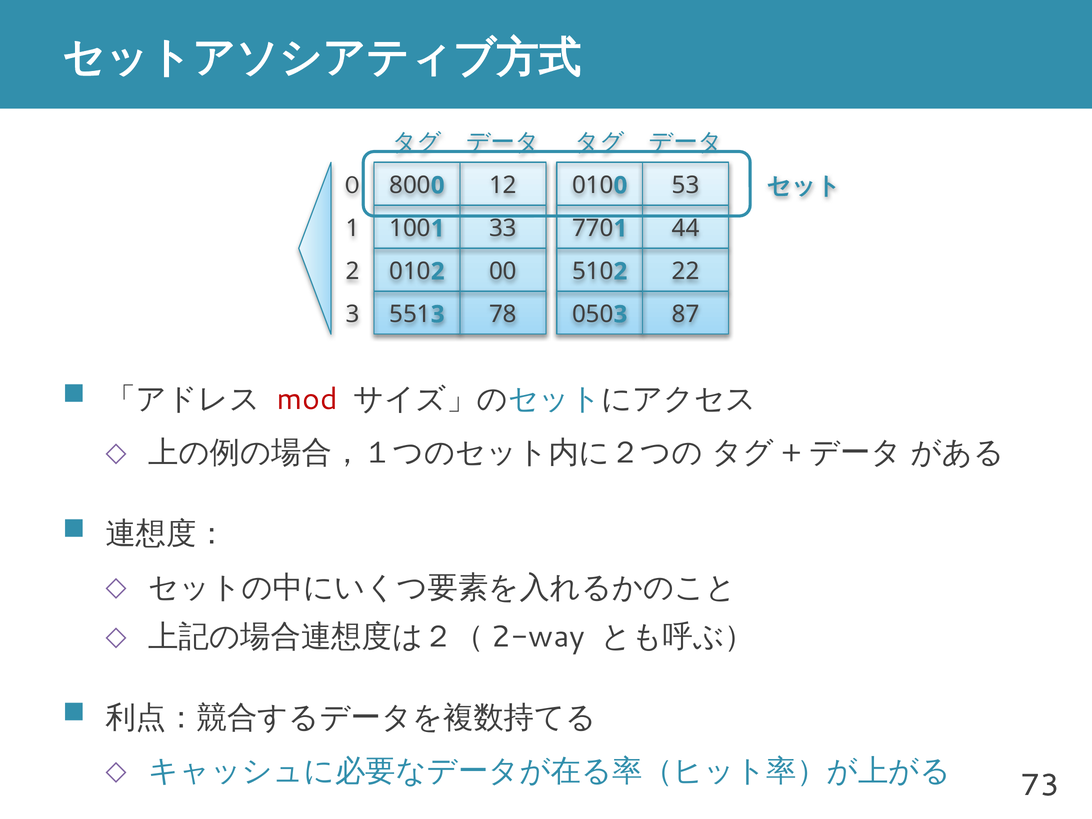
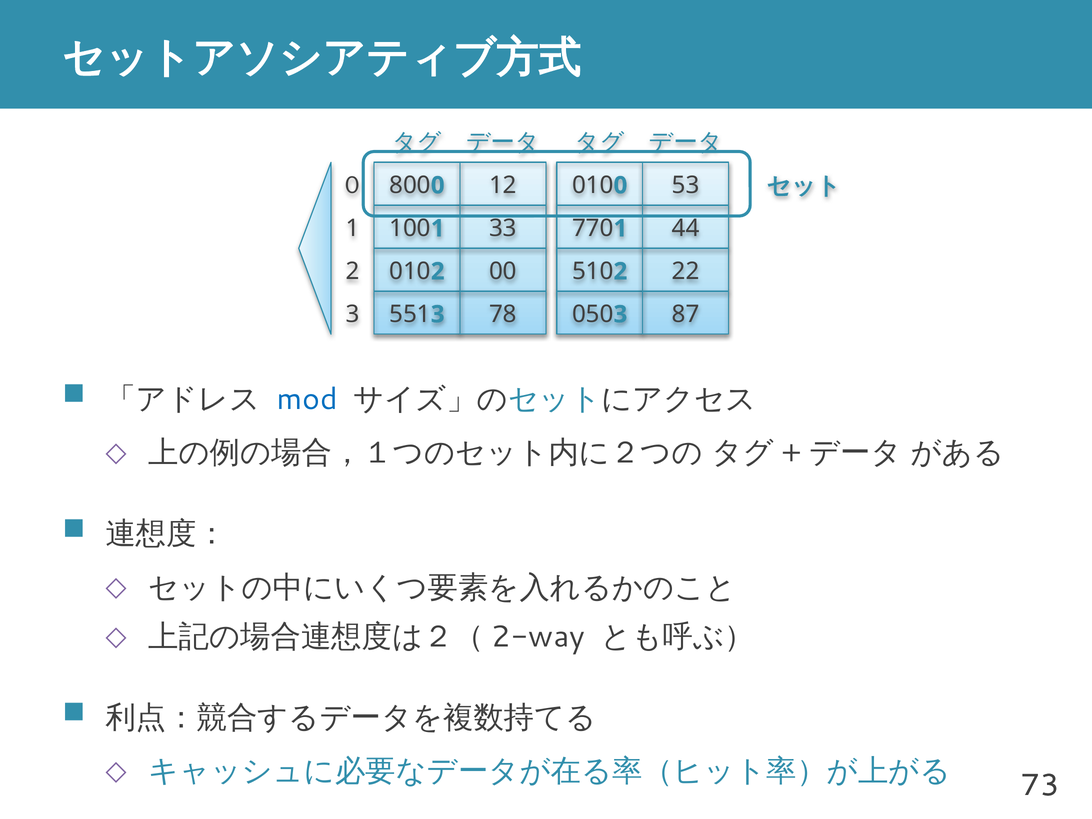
mod colour: red -> blue
